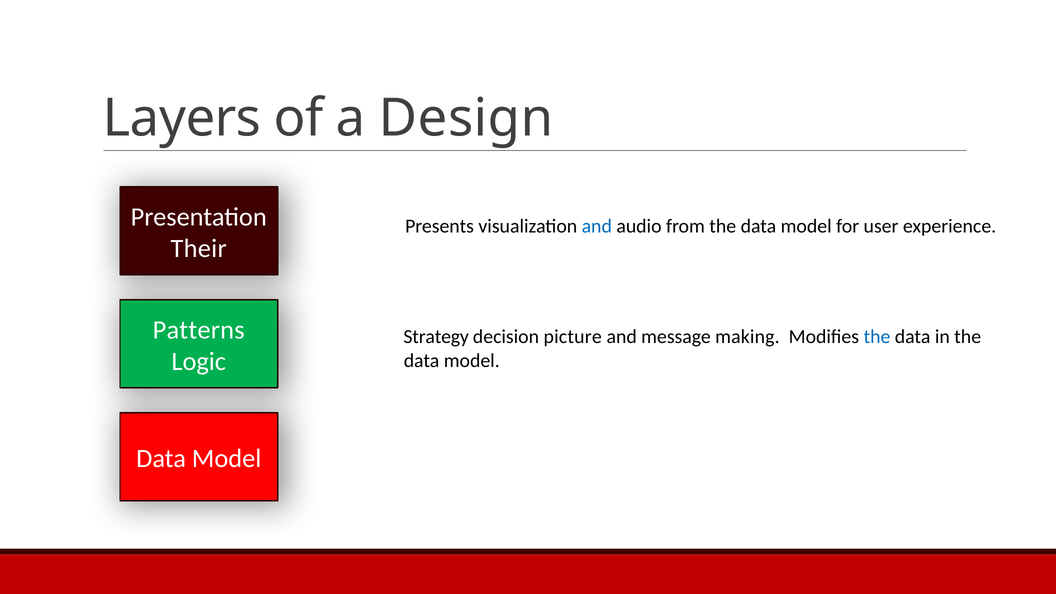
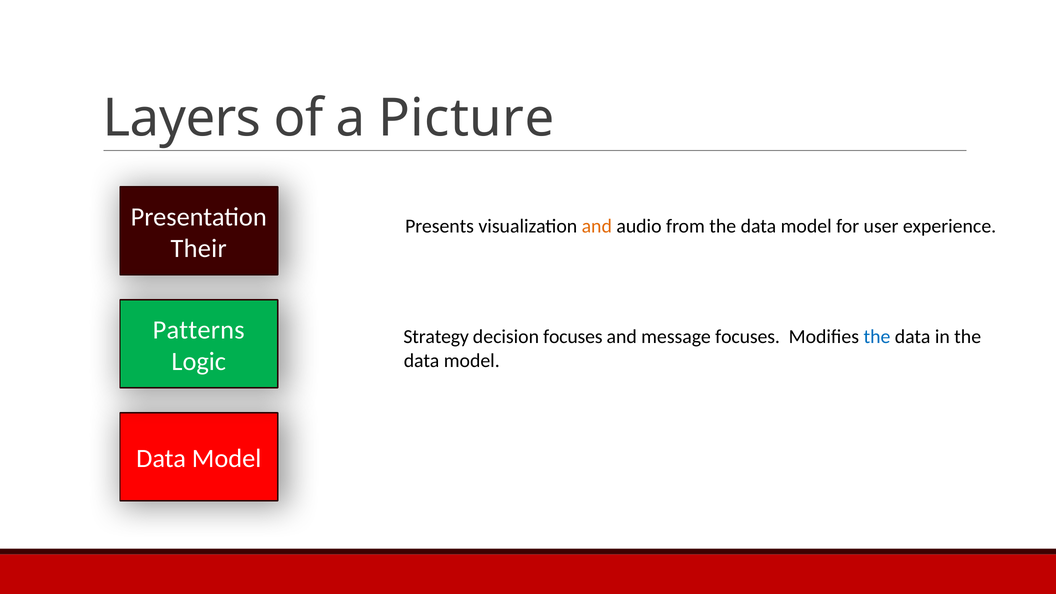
Design: Design -> Picture
and at (597, 226) colour: blue -> orange
decision picture: picture -> focuses
message making: making -> focuses
